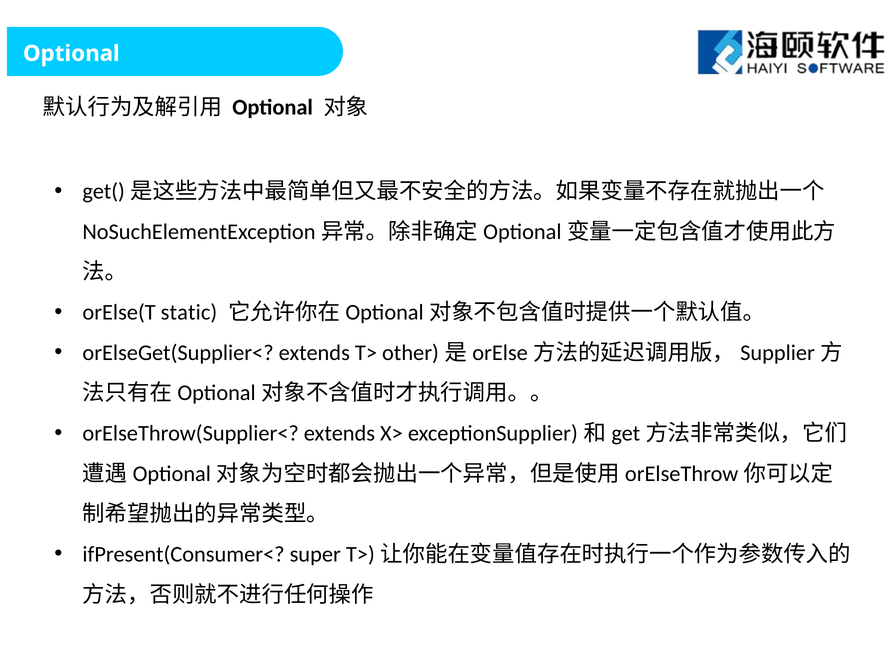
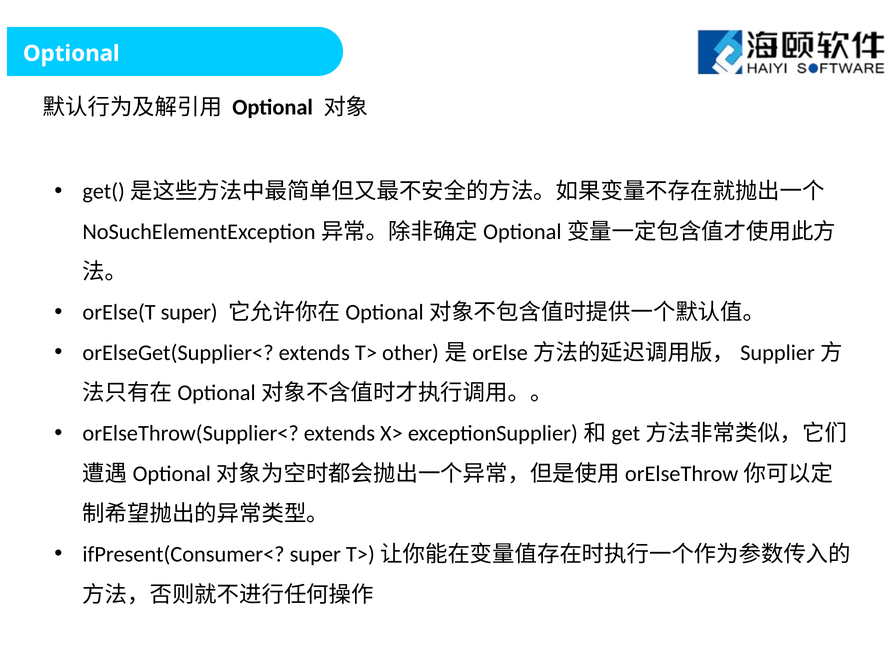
orElse(T static: static -> super
